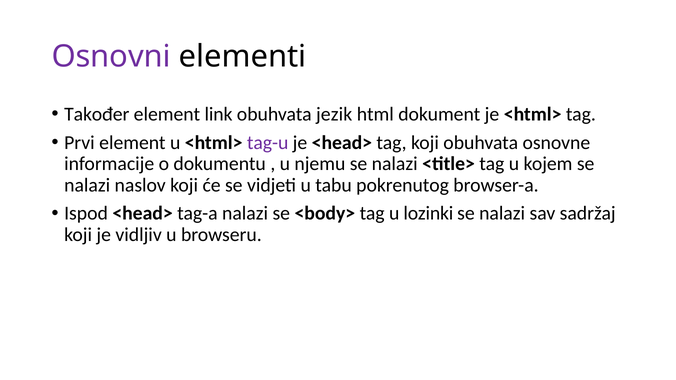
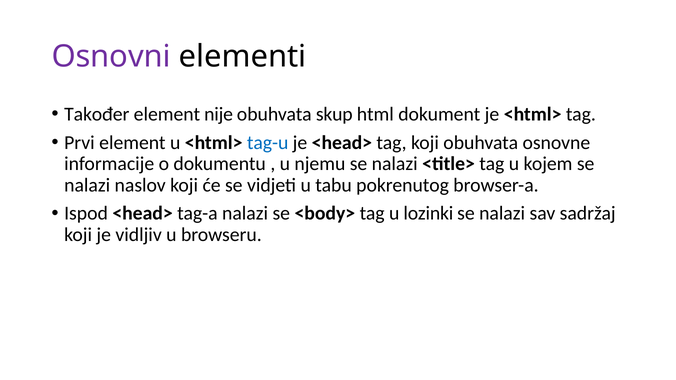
link: link -> nije
jezik: jezik -> skup
tag-u colour: purple -> blue
